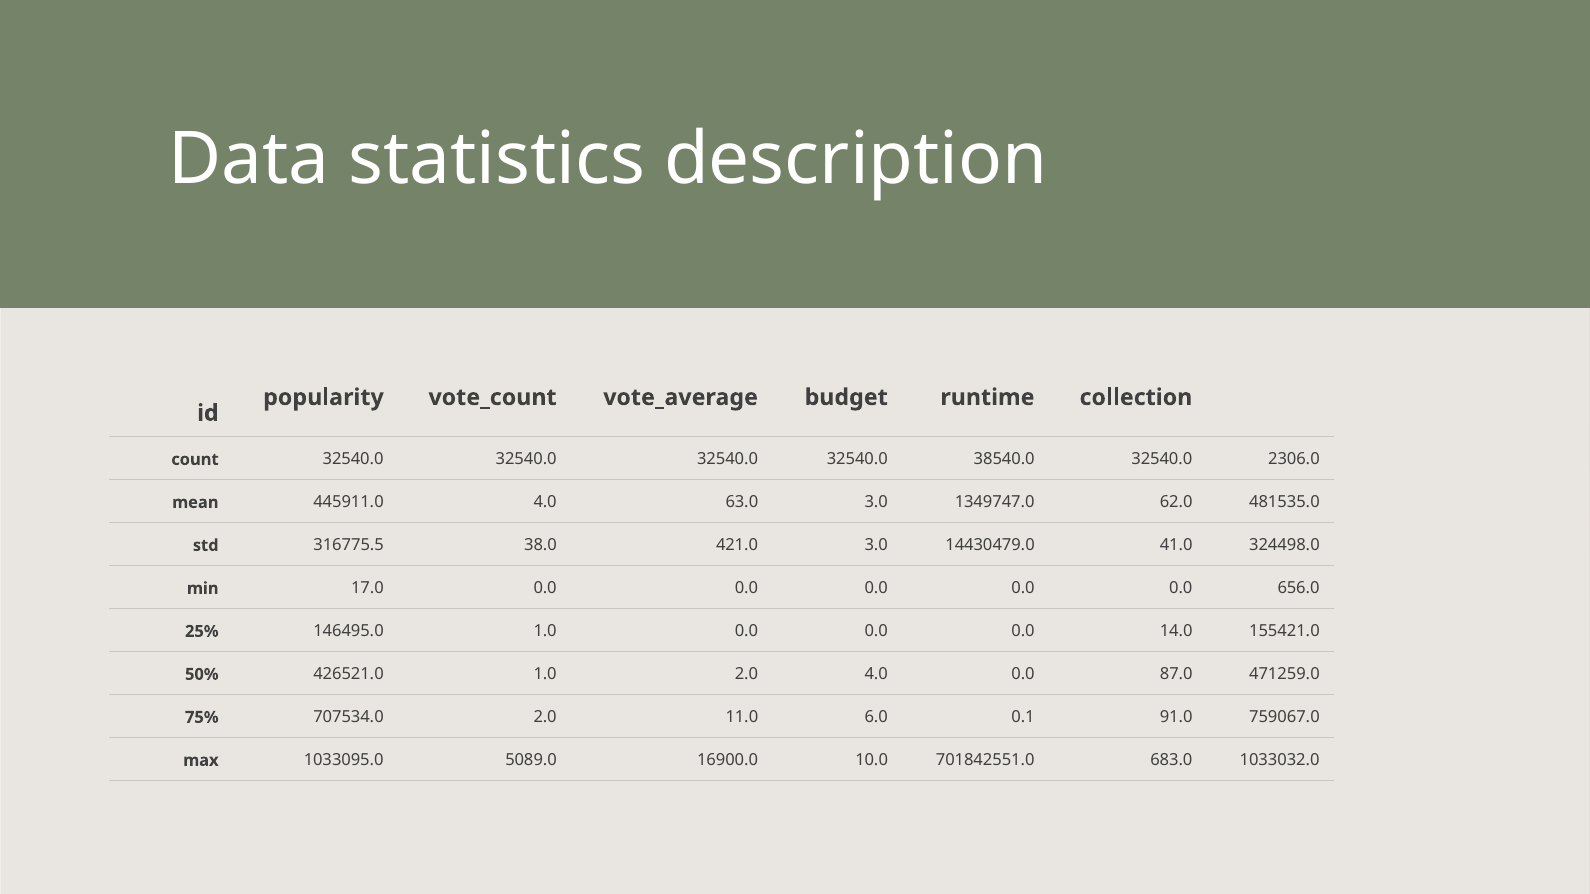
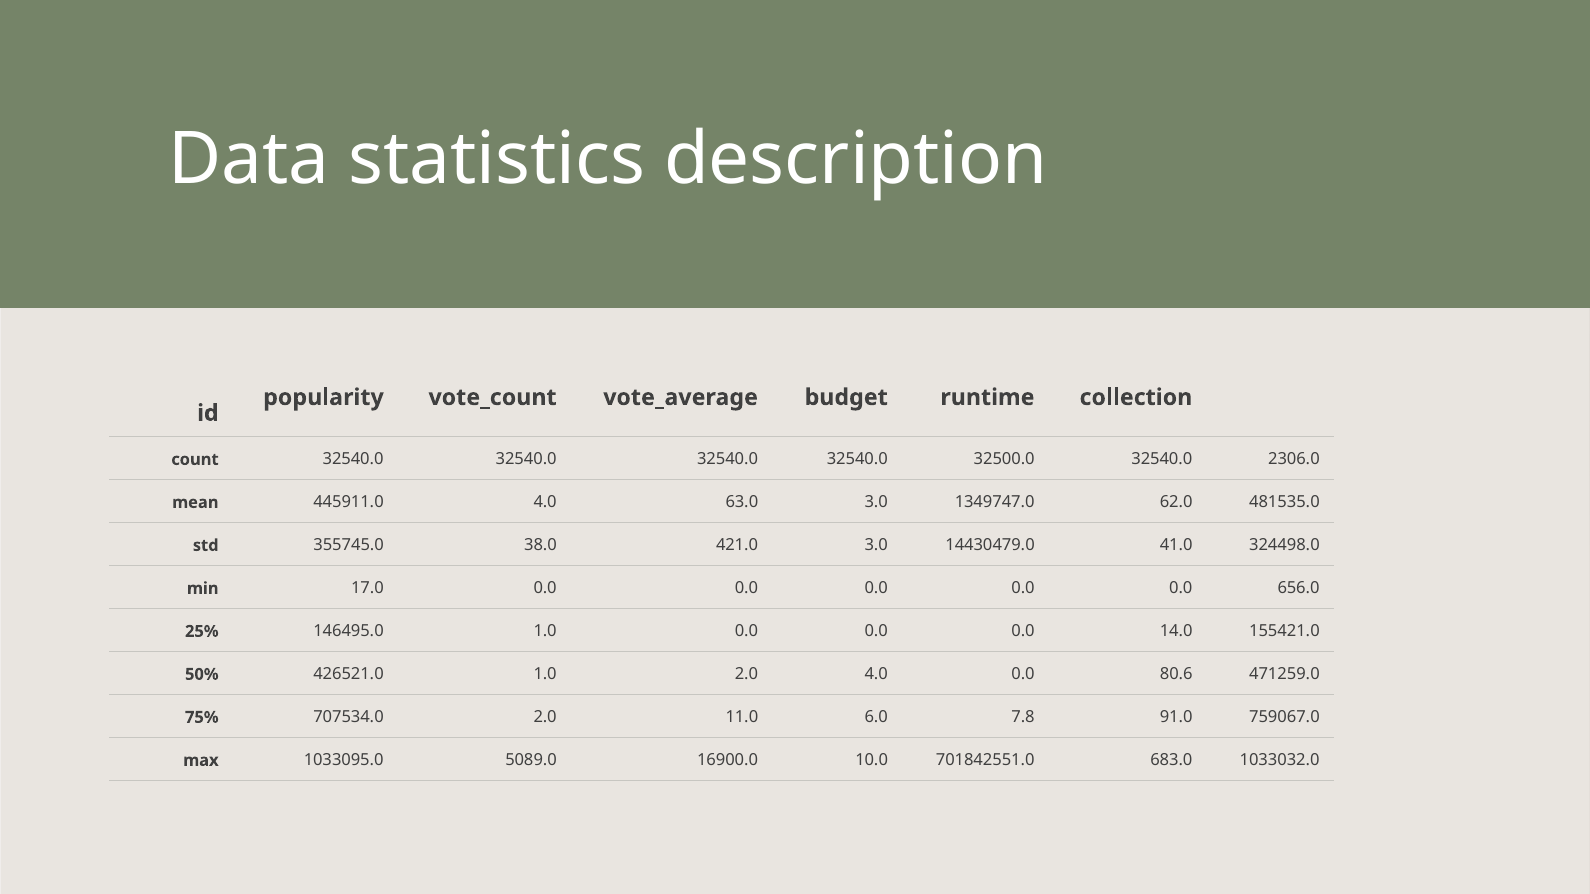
38540.0: 38540.0 -> 32500.0
316775.5: 316775.5 -> 355745.0
87.0: 87.0 -> 80.6
0.1: 0.1 -> 7.8
